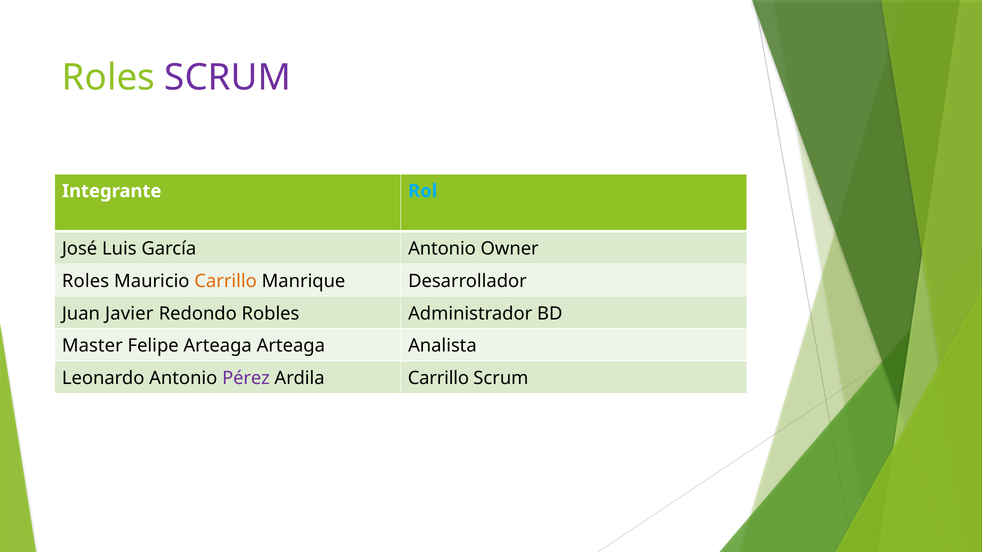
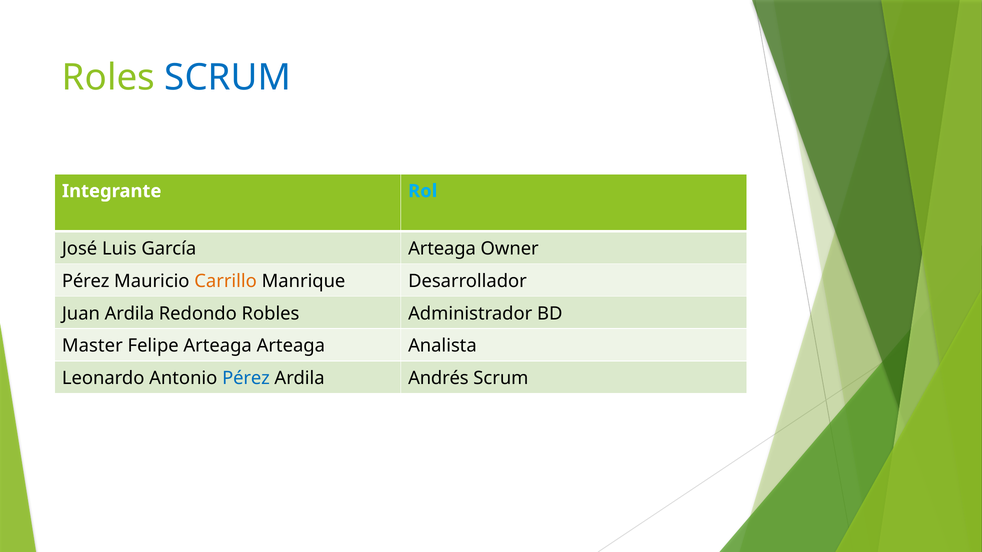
SCRUM at (228, 77) colour: purple -> blue
García Antonio: Antonio -> Arteaga
Roles at (86, 281): Roles -> Pérez
Juan Javier: Javier -> Ardila
Pérez at (246, 379) colour: purple -> blue
Ardila Carrillo: Carrillo -> Andrés
